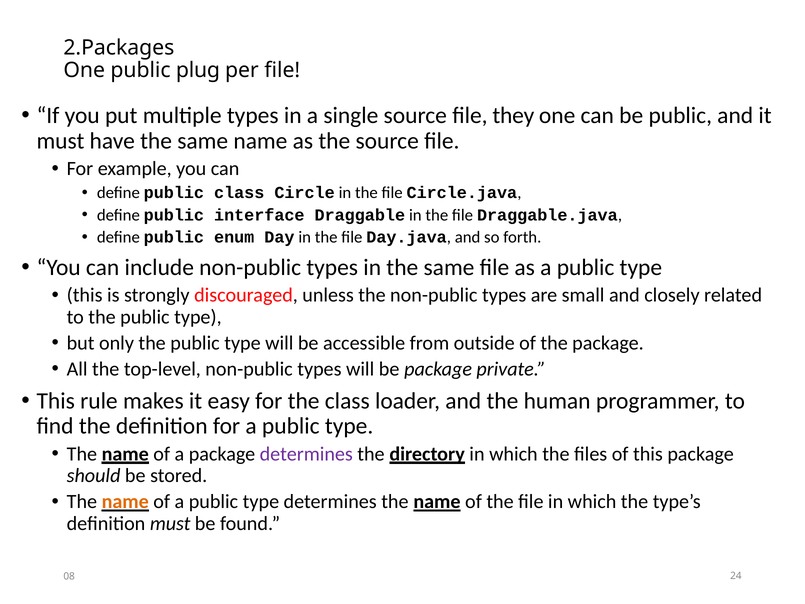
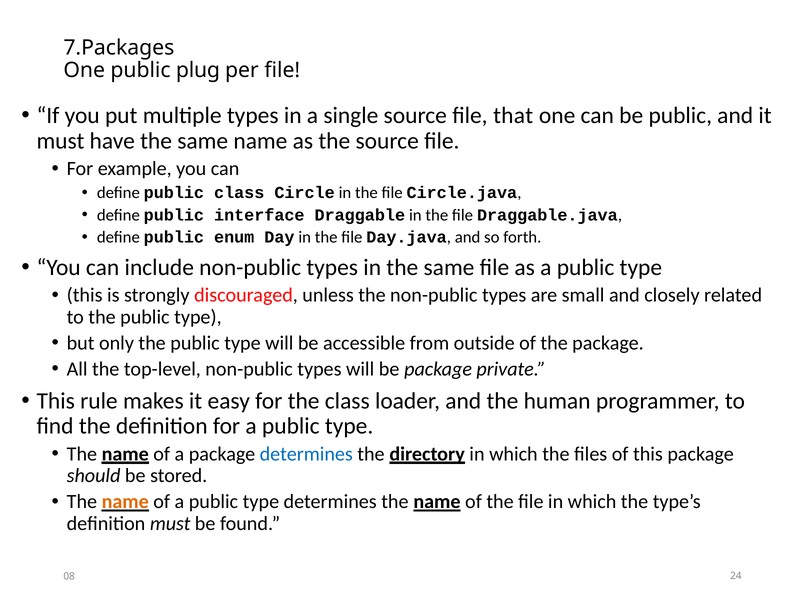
2.Packages: 2.Packages -> 7.Packages
they: they -> that
determines at (306, 454) colour: purple -> blue
